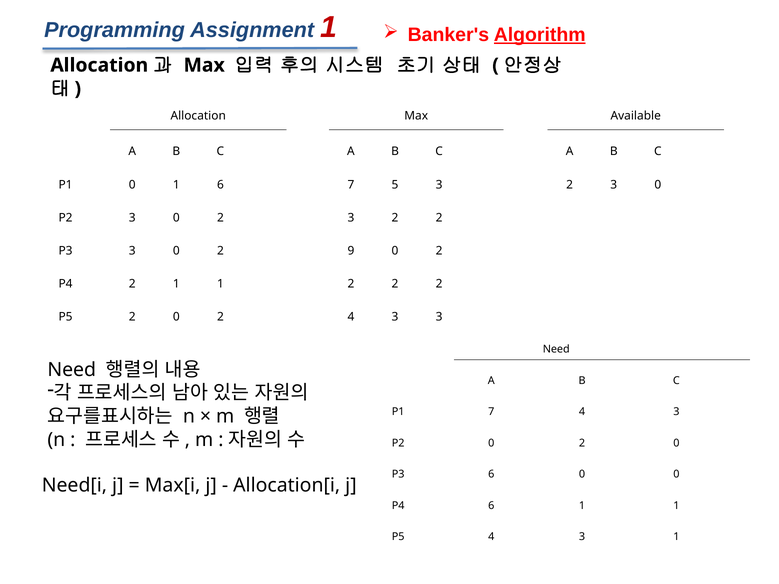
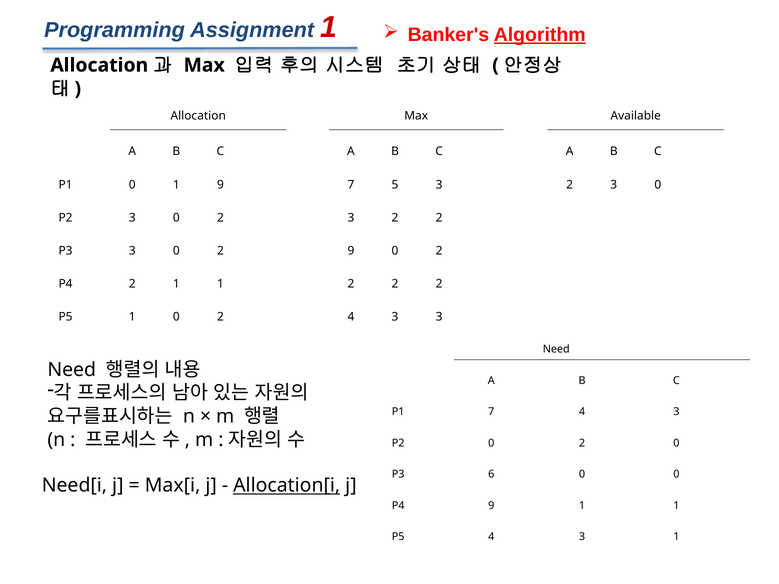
1 6: 6 -> 9
P5 2: 2 -> 1
Allocation[i underline: none -> present
P4 6: 6 -> 9
